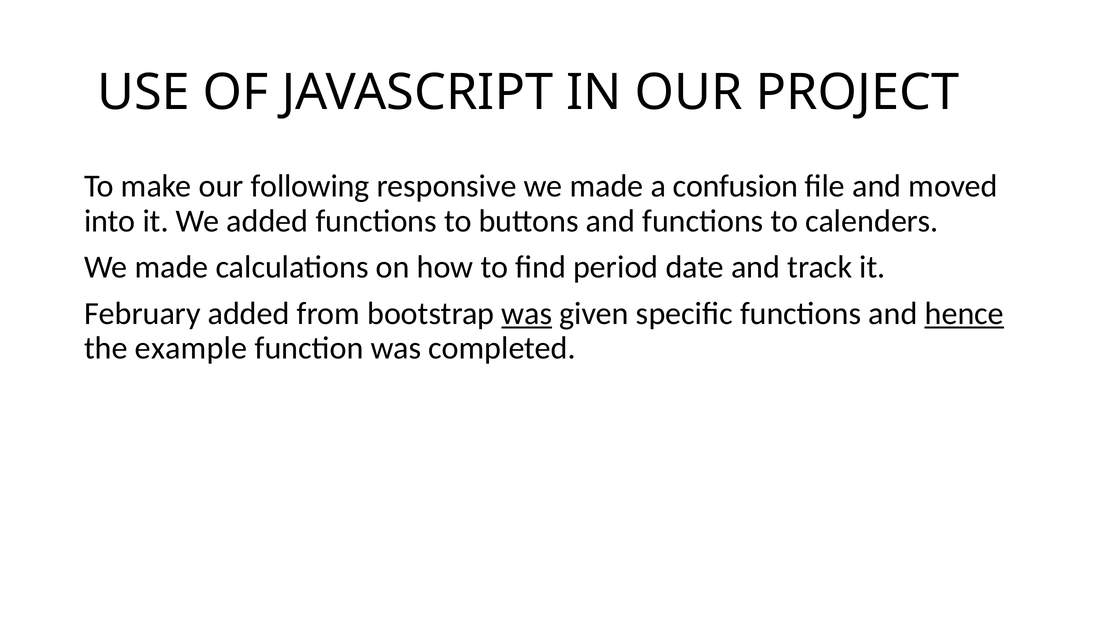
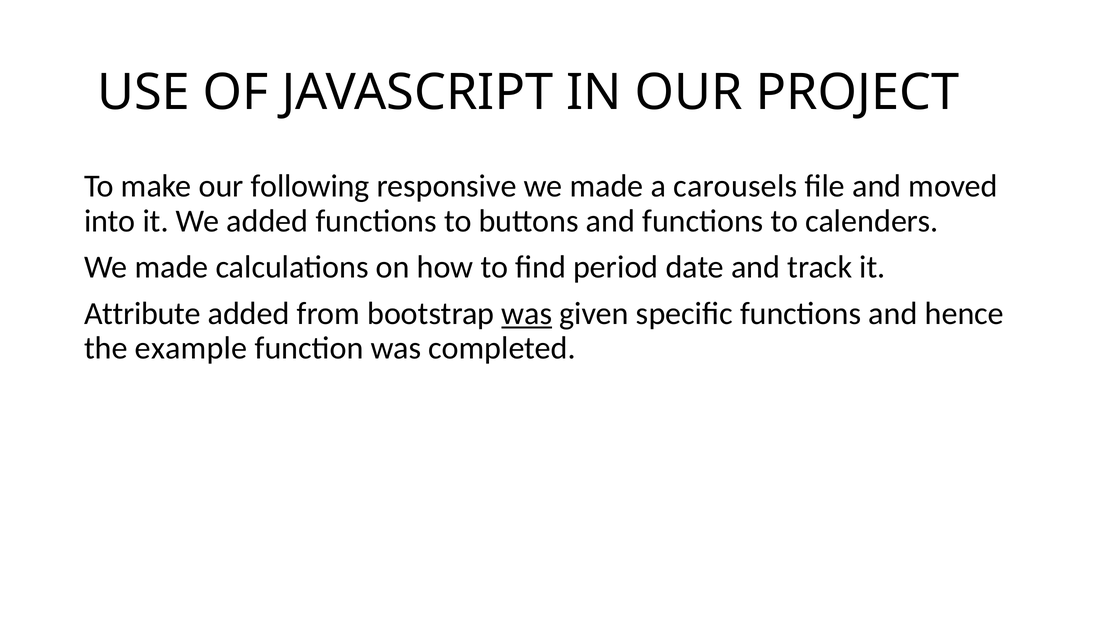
confusion: confusion -> carousels
February: February -> Attribute
hence underline: present -> none
